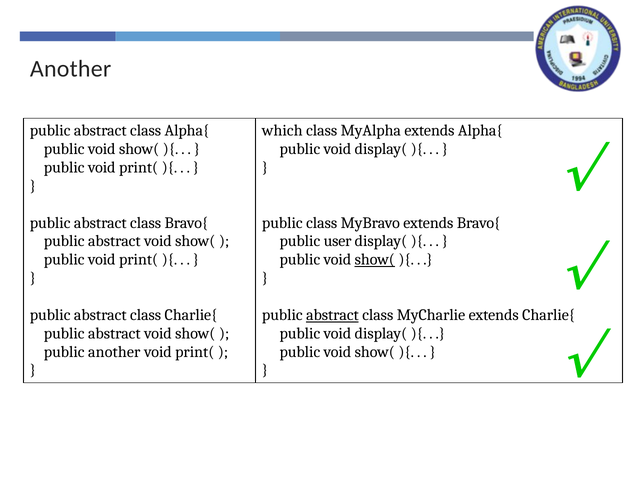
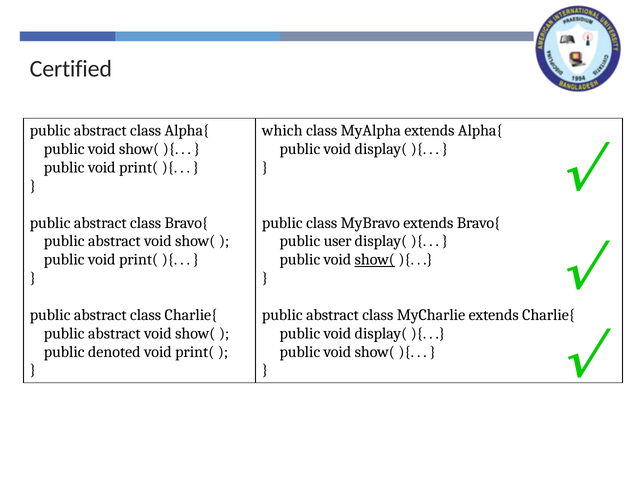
Another at (71, 69): Another -> Certified
abstract at (332, 315) underline: present -> none
public another: another -> denoted
